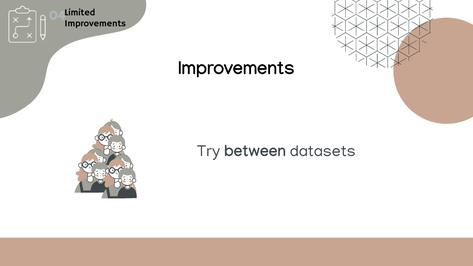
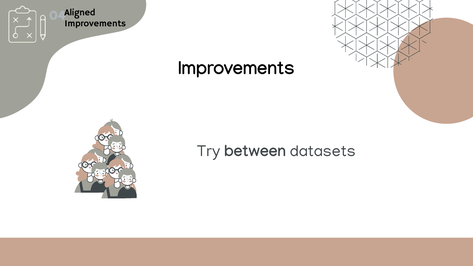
Limited: Limited -> Aligned
